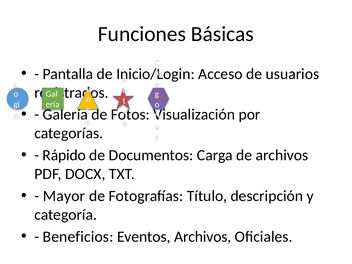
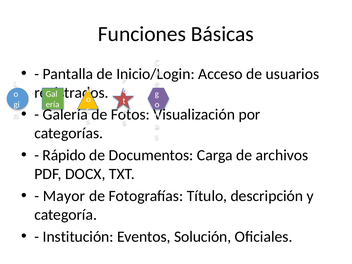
Beneficios: Beneficios -> Institución
Eventos Archivos: Archivos -> Solución
